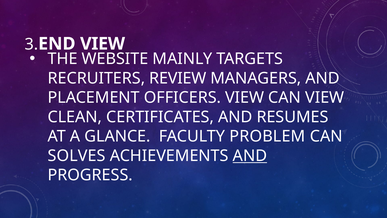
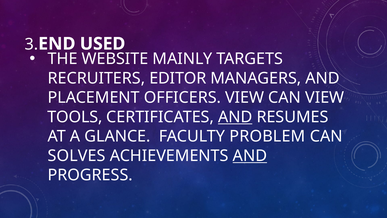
VIEW at (103, 44): VIEW -> USED
REVIEW: REVIEW -> EDITOR
CLEAN: CLEAN -> TOOLS
AND at (235, 117) underline: none -> present
